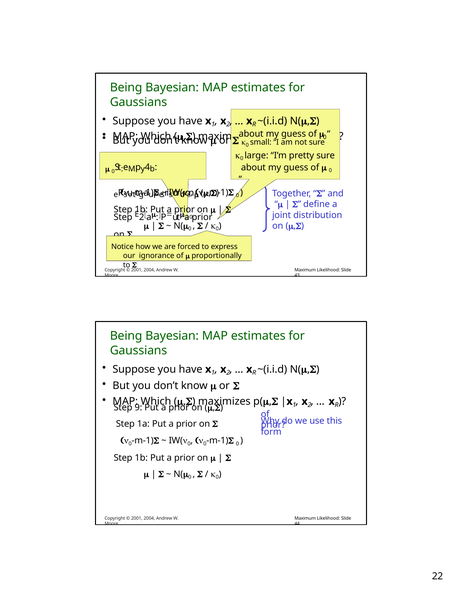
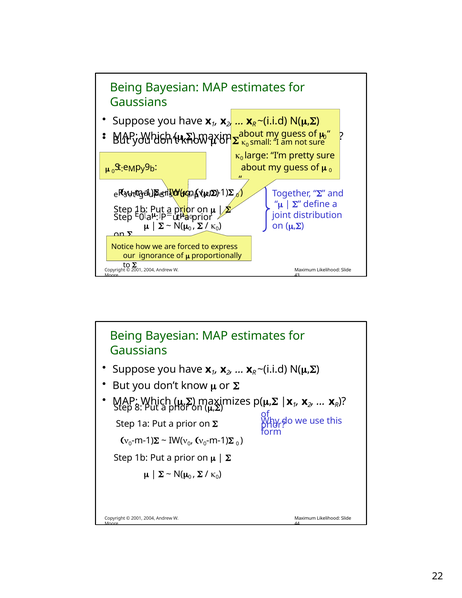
4: 4 -> 9
2 at (142, 217): 2 -> 0
9: 9 -> 8
